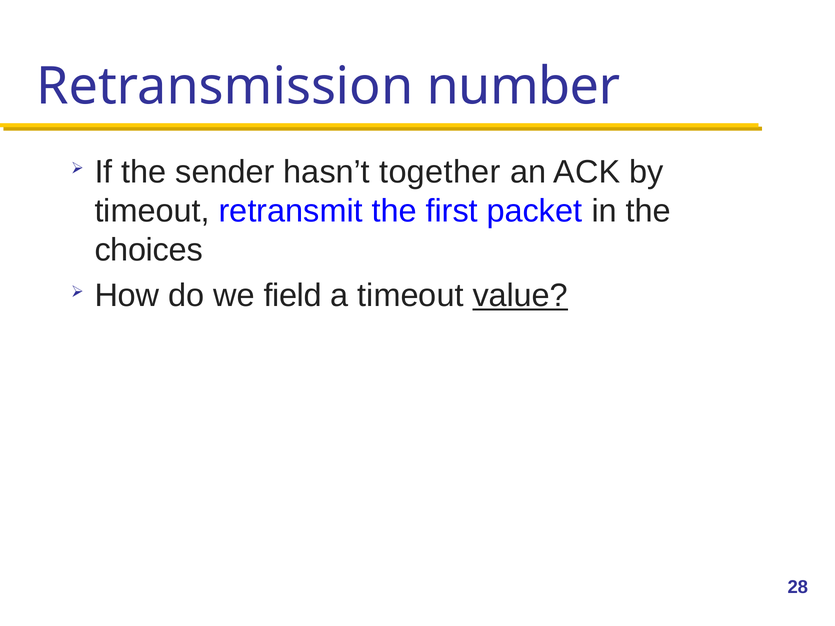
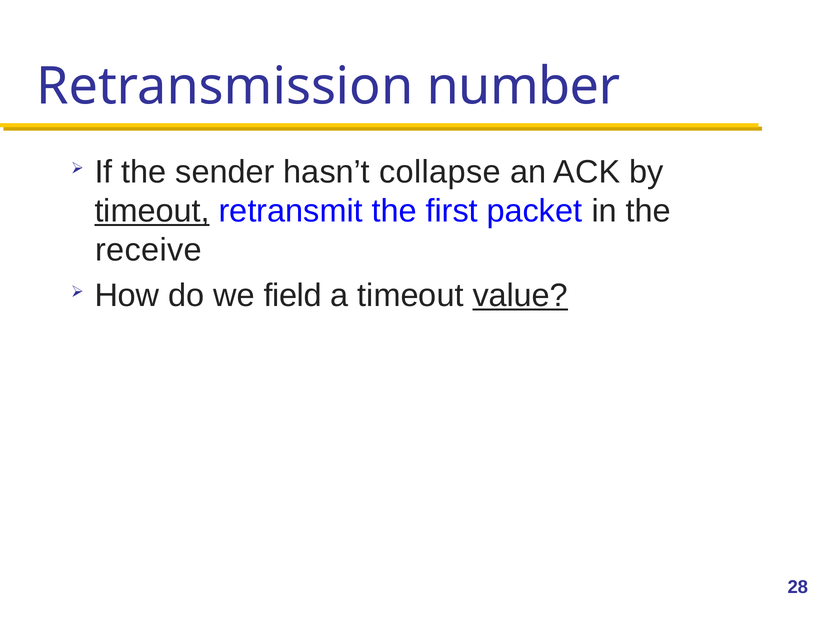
together: together -> collapse
timeout at (152, 211) underline: none -> present
choices: choices -> receive
